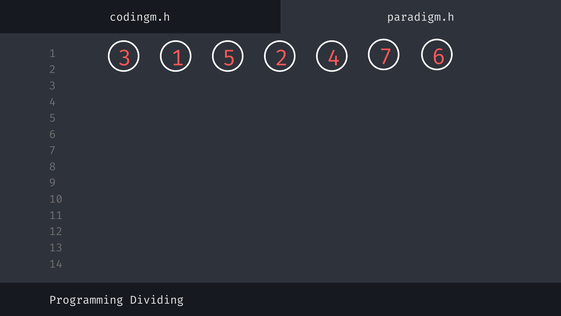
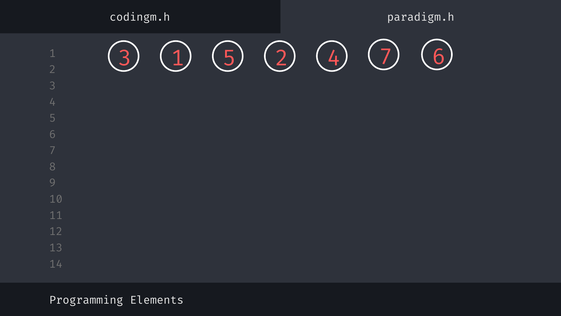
Dividing: Dividing -> Elements
